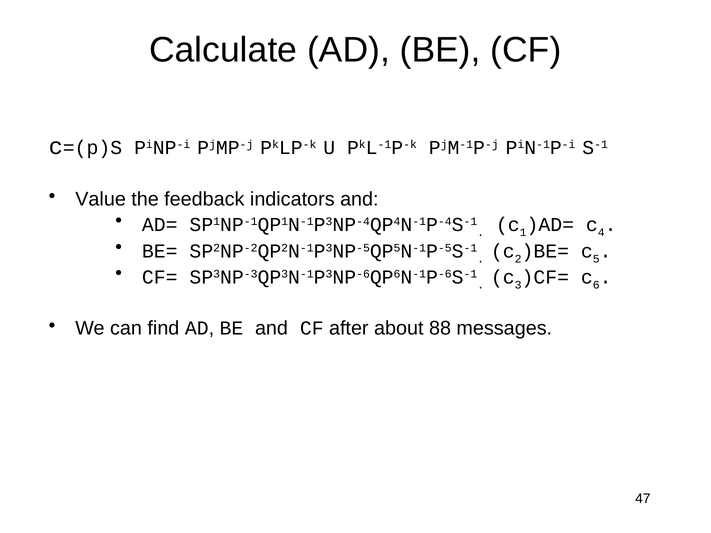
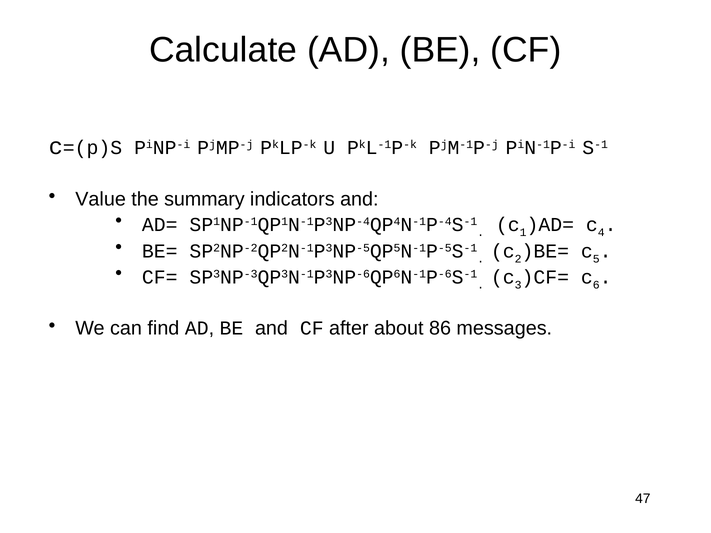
feedback: feedback -> summary
88: 88 -> 86
